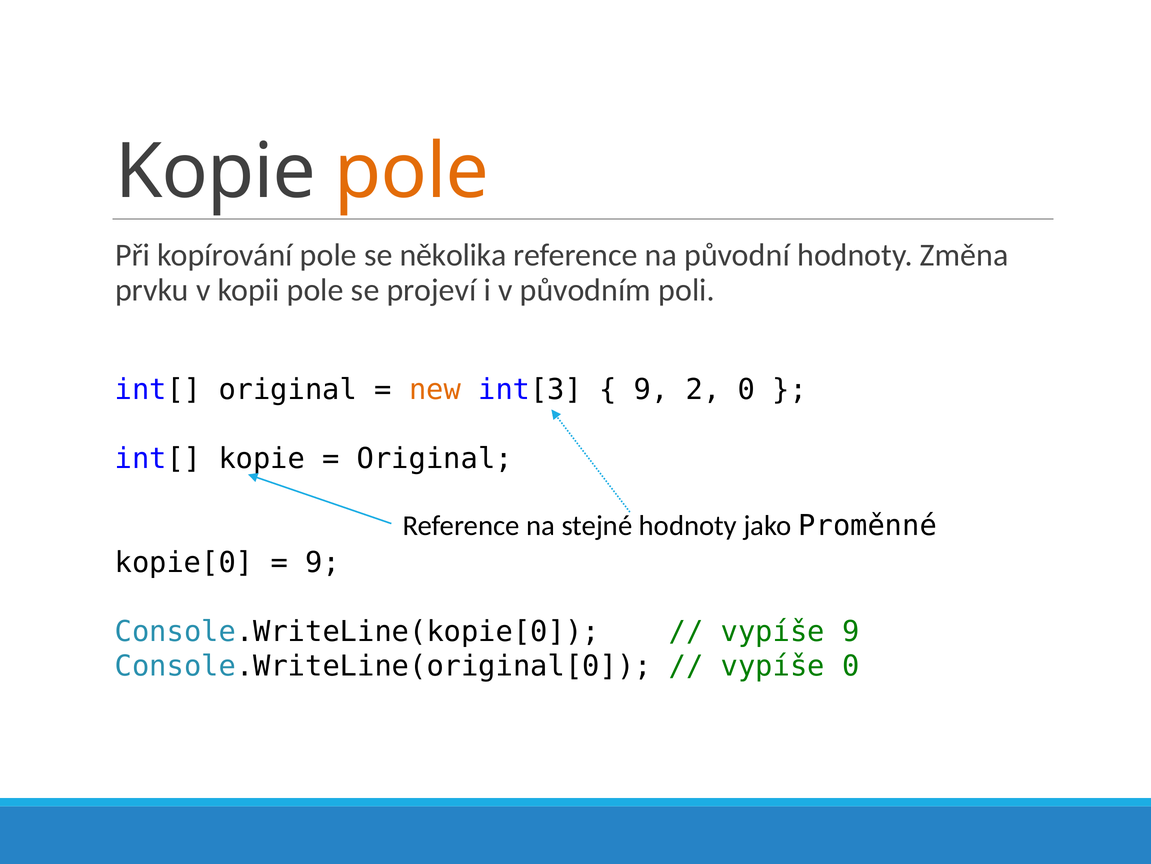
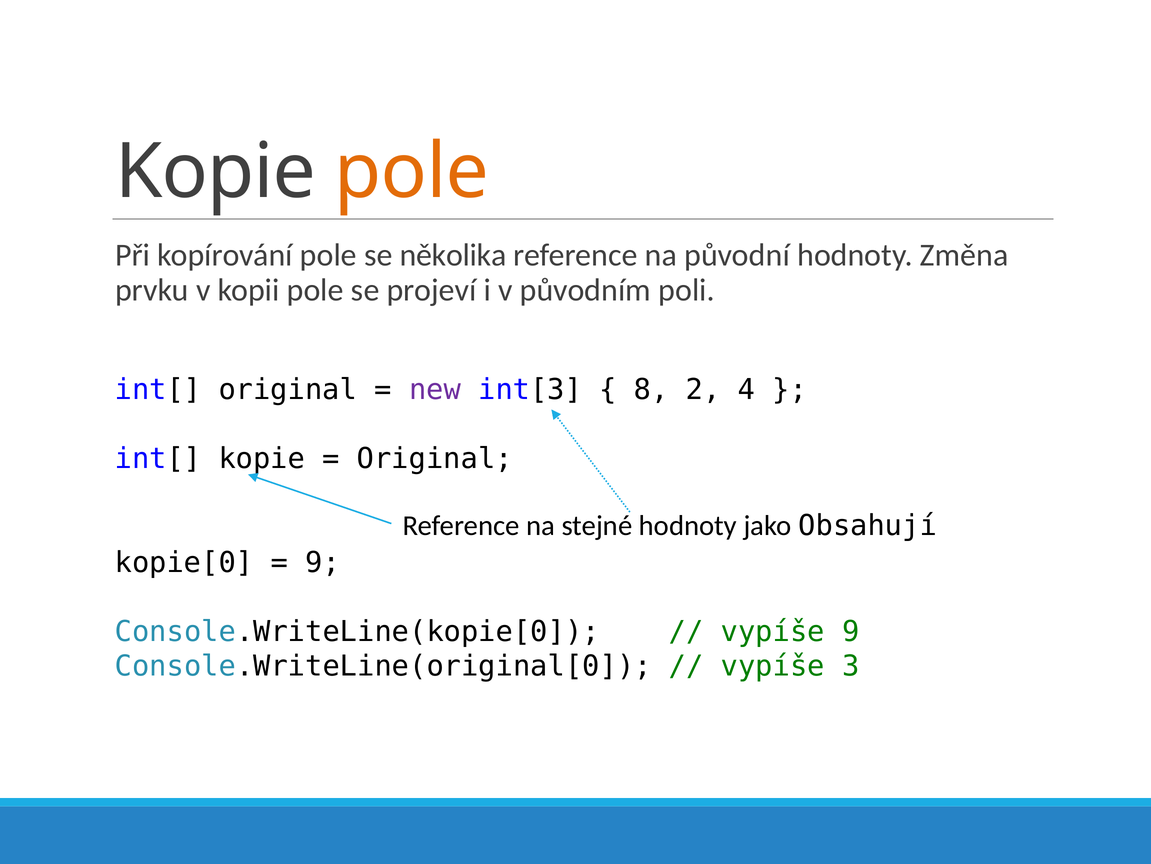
new colour: orange -> purple
9 at (651, 389): 9 -> 8
2 0: 0 -> 4
Proměnné: Proměnné -> Obsahují
vypíše 0: 0 -> 3
